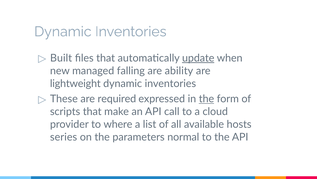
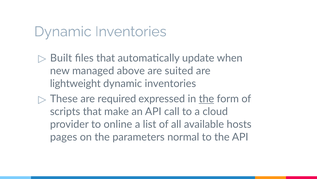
update underline: present -> none
falling: falling -> above
ability: ability -> suited
where: where -> online
series: series -> pages
